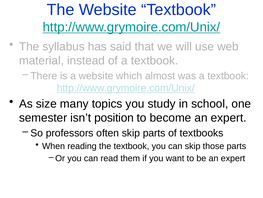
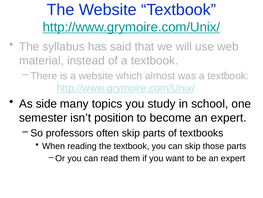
size: size -> side
